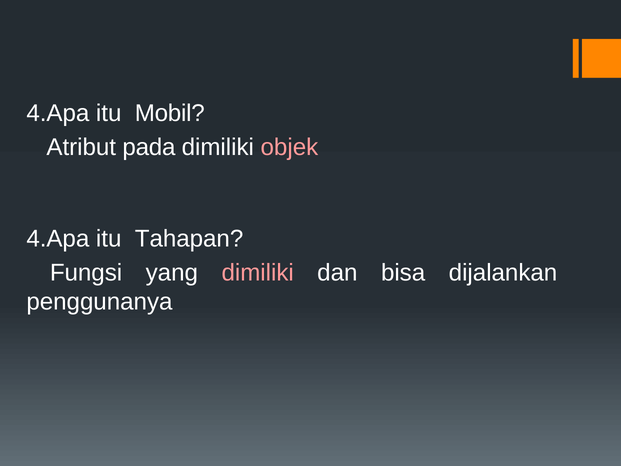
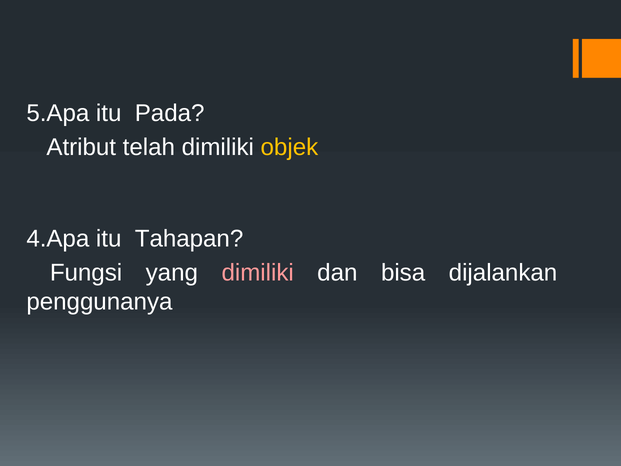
4.Apa at (58, 113): 4.Apa -> 5.Apa
Mobil: Mobil -> Pada
pada: pada -> telah
objek colour: pink -> yellow
